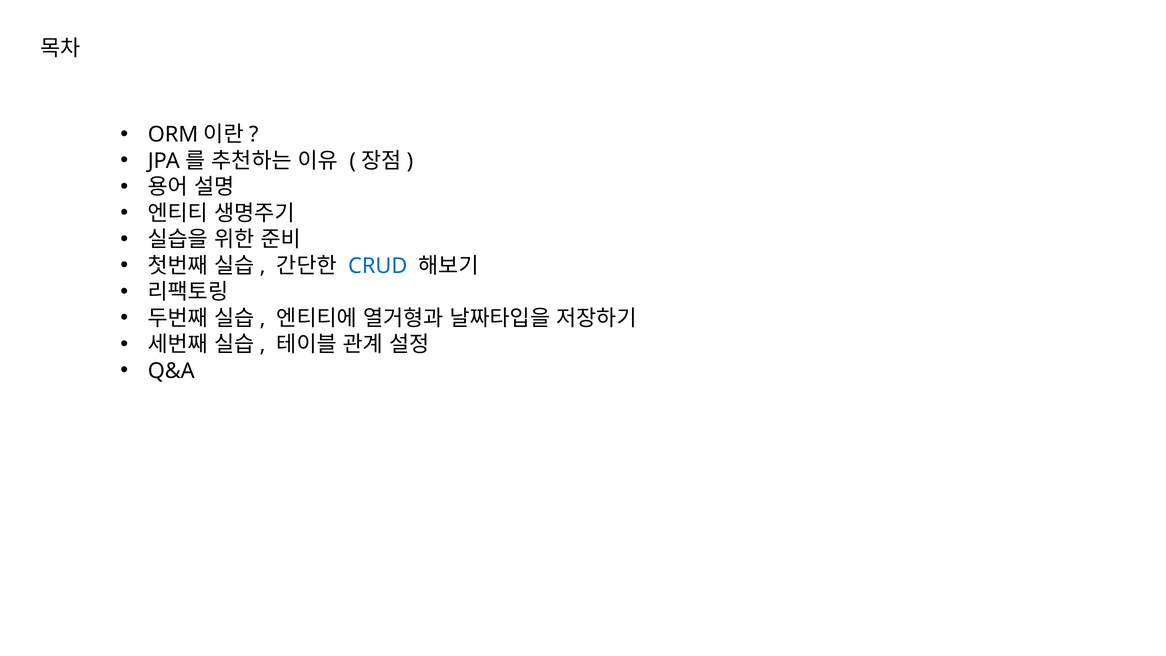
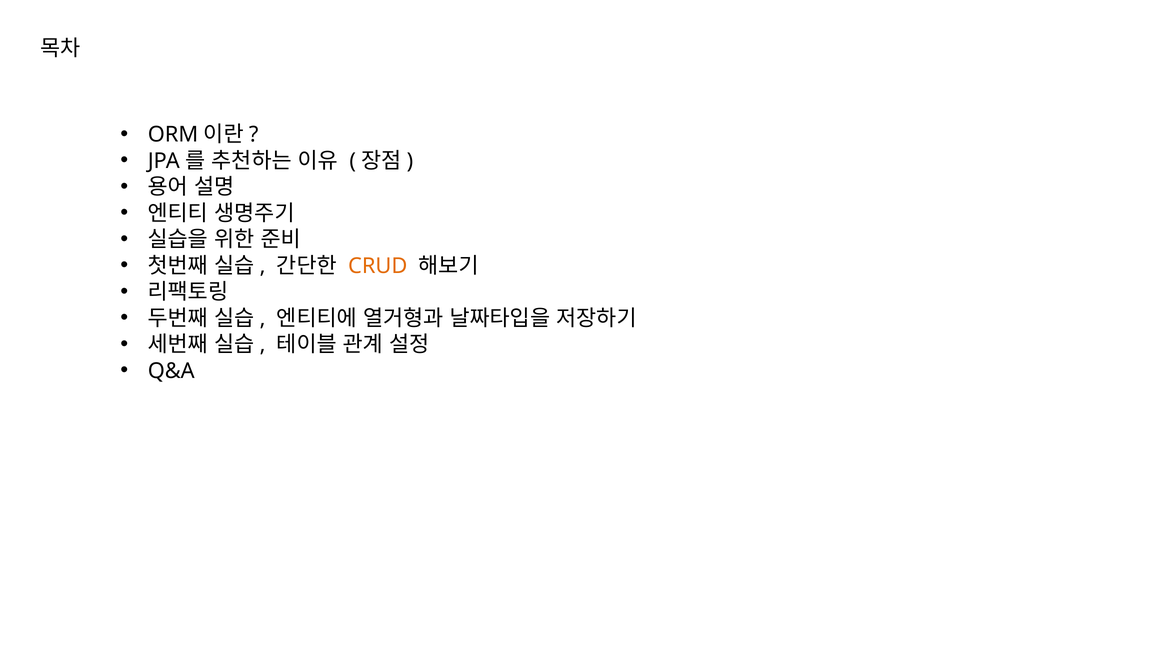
CRUD colour: blue -> orange
